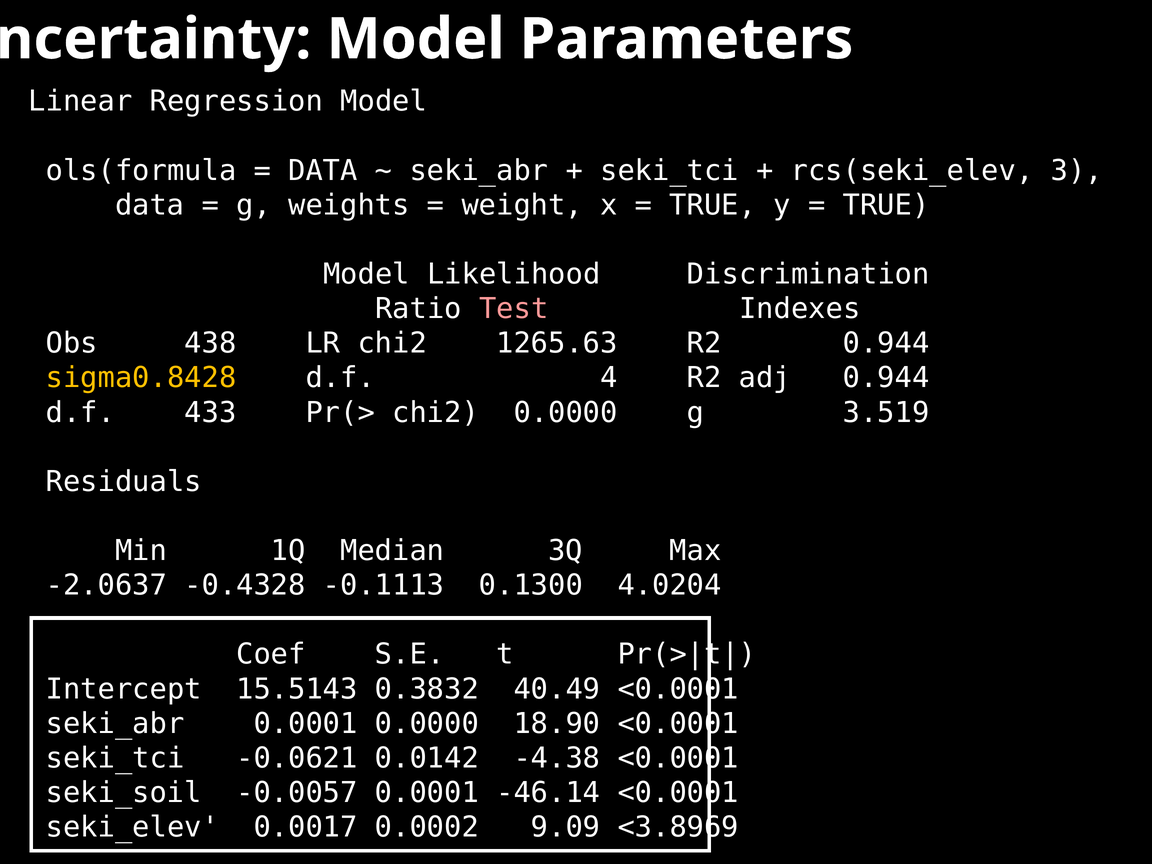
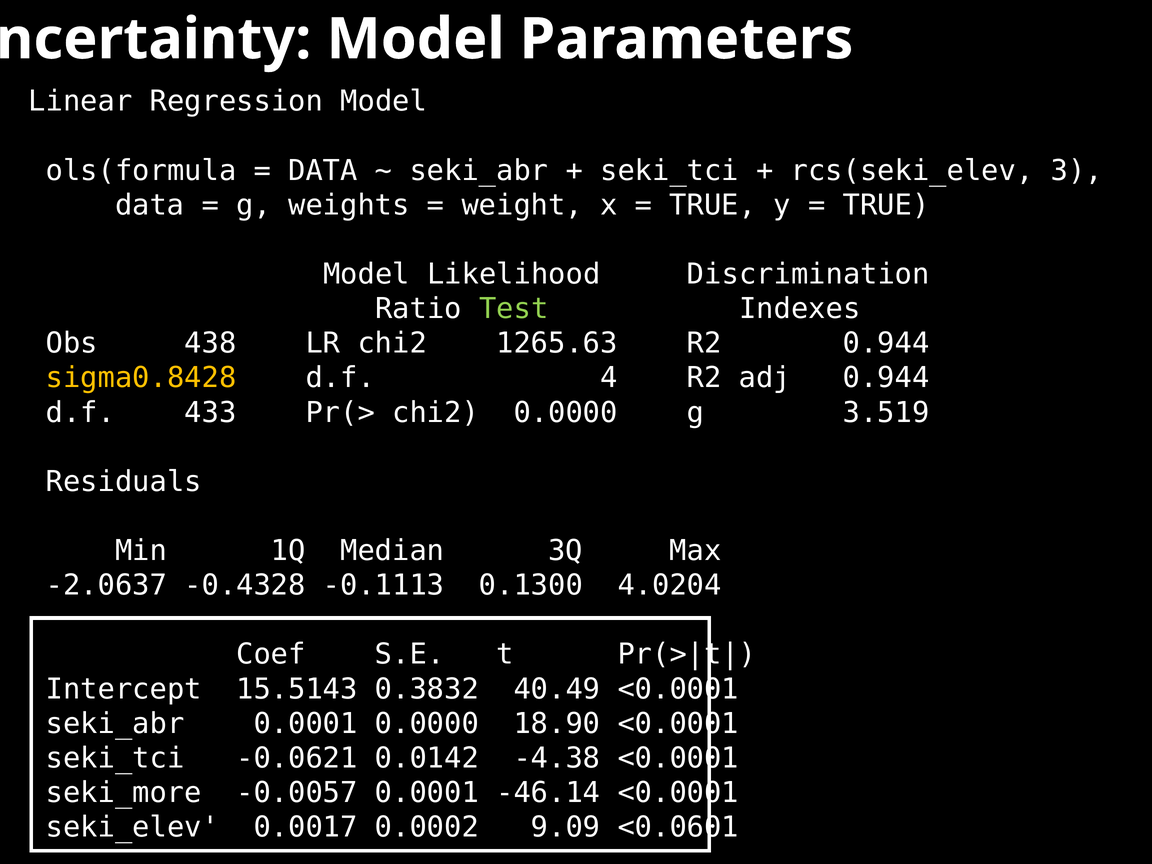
Test colour: pink -> light green
seki_soil: seki_soil -> seki_more
<3.8969: <3.8969 -> <0.0601
